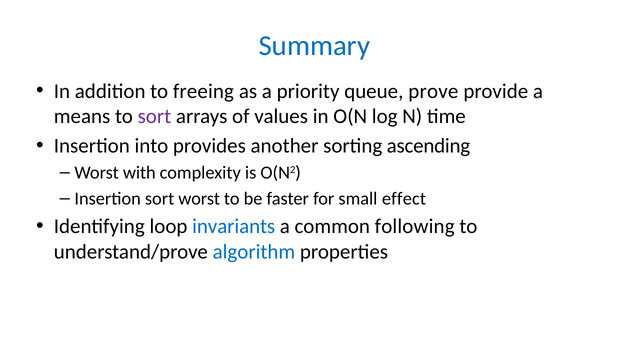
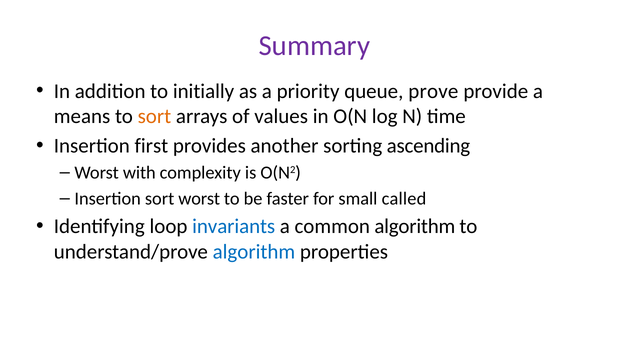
Summary colour: blue -> purple
freeing: freeing -> initially
sort at (154, 116) colour: purple -> orange
into: into -> first
effect: effect -> called
common following: following -> algorithm
